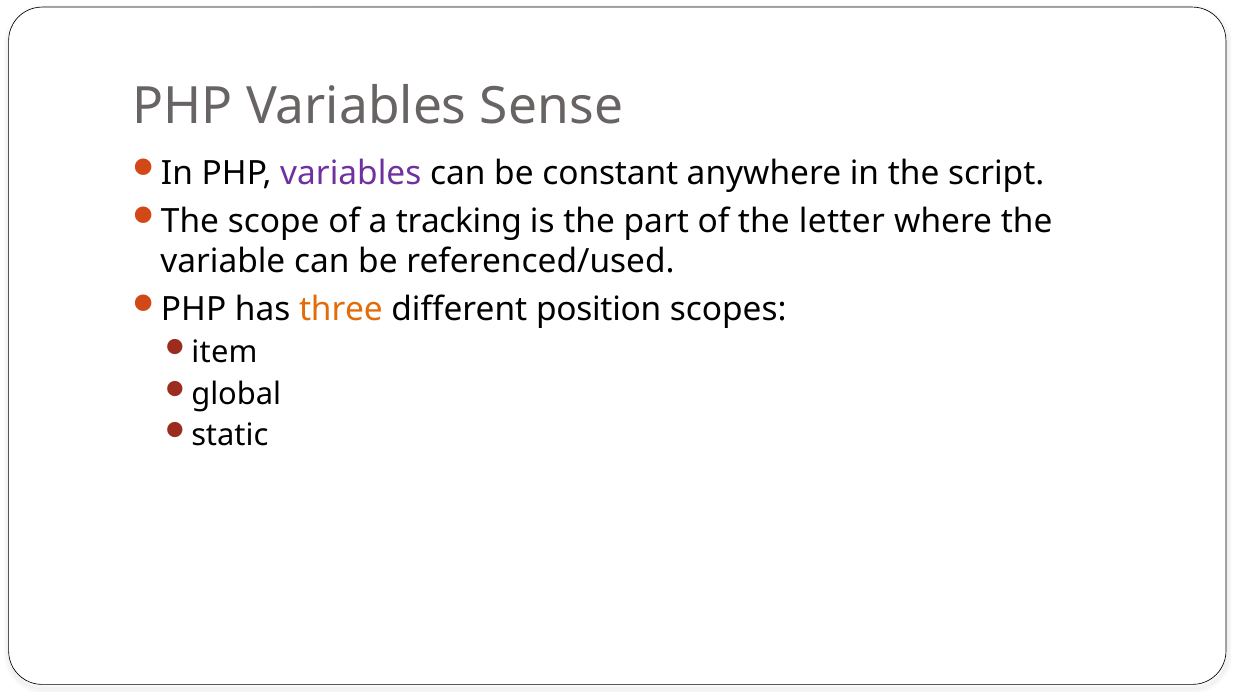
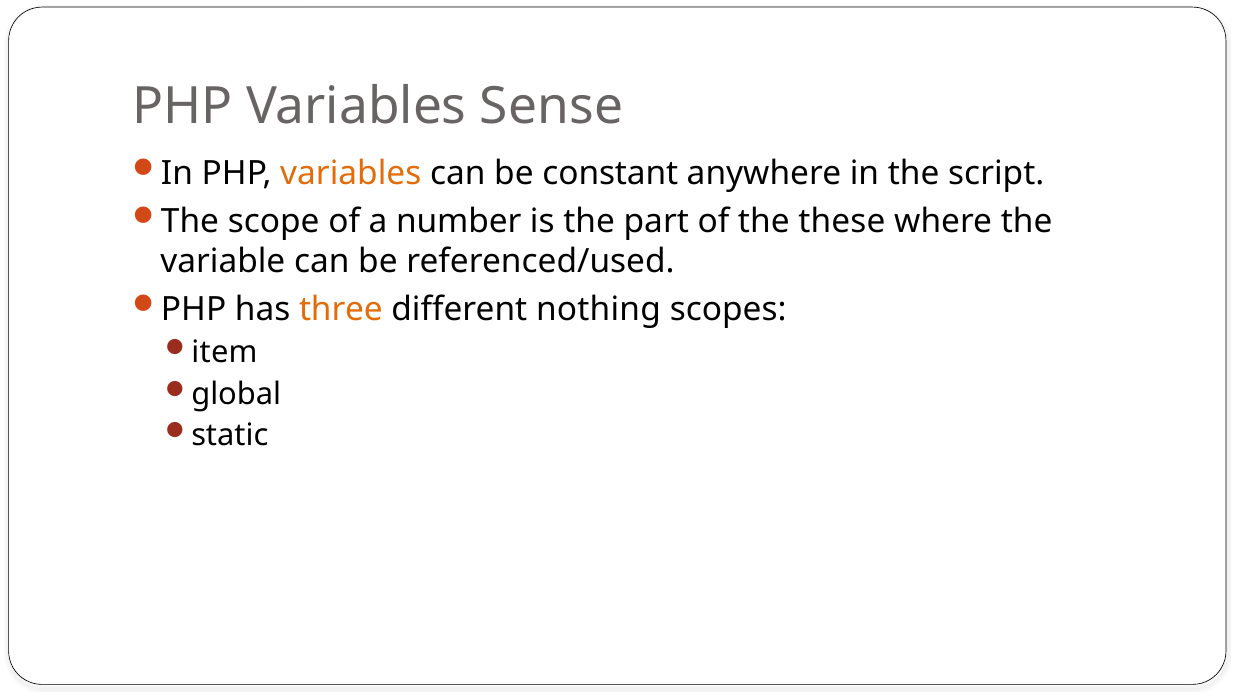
variables at (351, 174) colour: purple -> orange
tracking: tracking -> number
letter: letter -> these
position: position -> nothing
